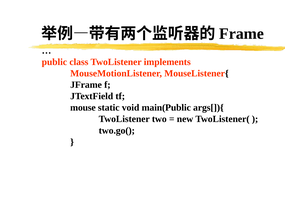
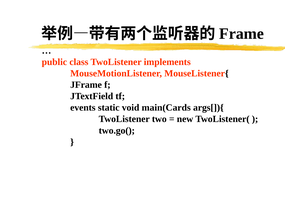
mouse: mouse -> events
main(Public: main(Public -> main(Cards
